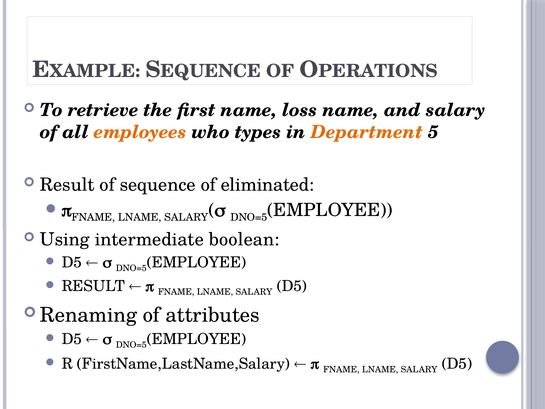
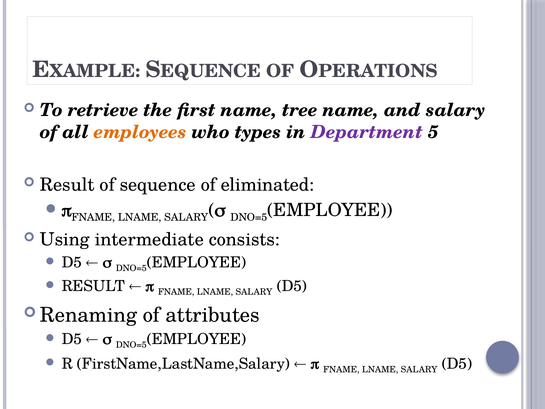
loss: loss -> tree
Department colour: orange -> purple
boolean: boolean -> consists
